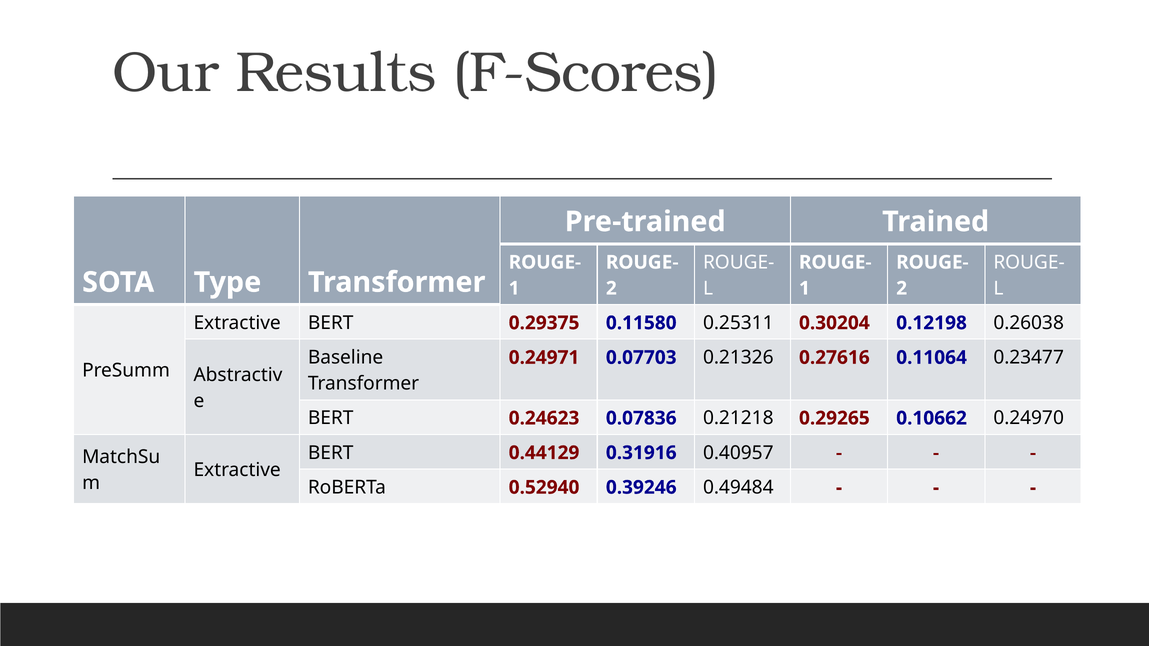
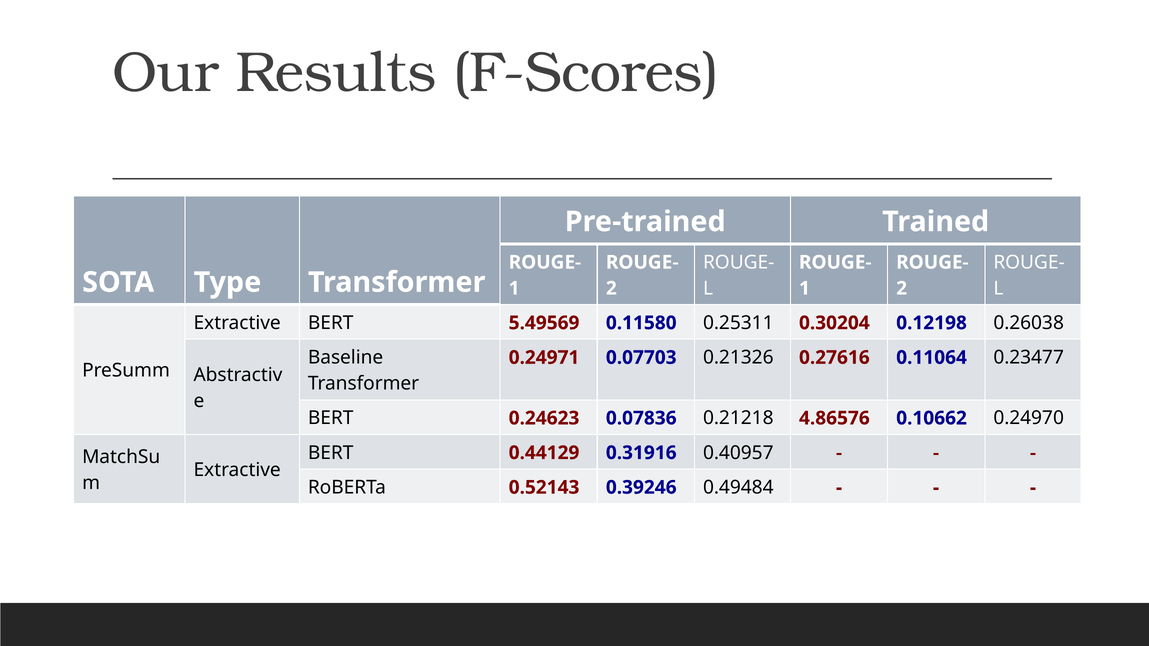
0.29375: 0.29375 -> 5.49569
0.29265: 0.29265 -> 4.86576
0.52940: 0.52940 -> 0.52143
